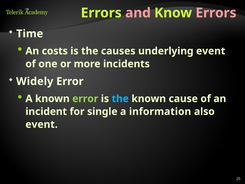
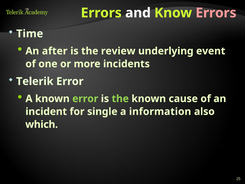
and colour: pink -> white
costs: costs -> after
causes: causes -> review
Widely: Widely -> Telerik
the at (120, 99) colour: light blue -> light green
event at (42, 124): event -> which
